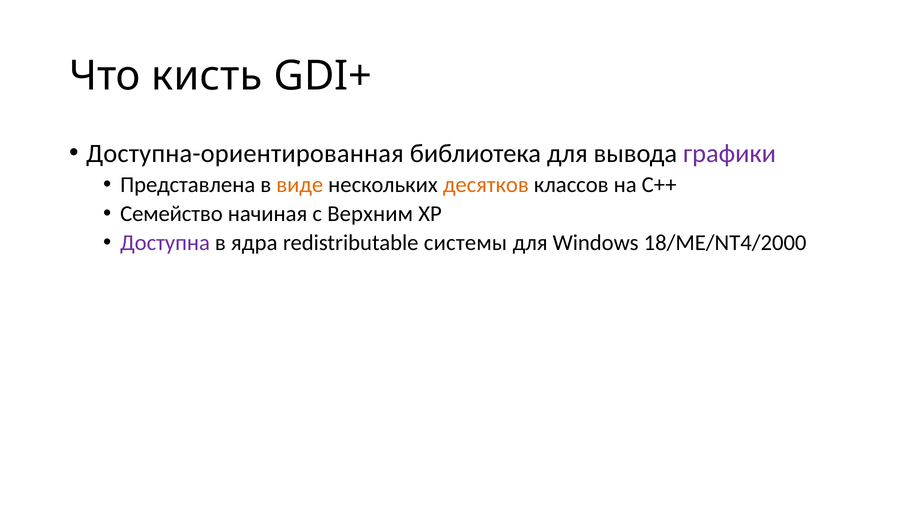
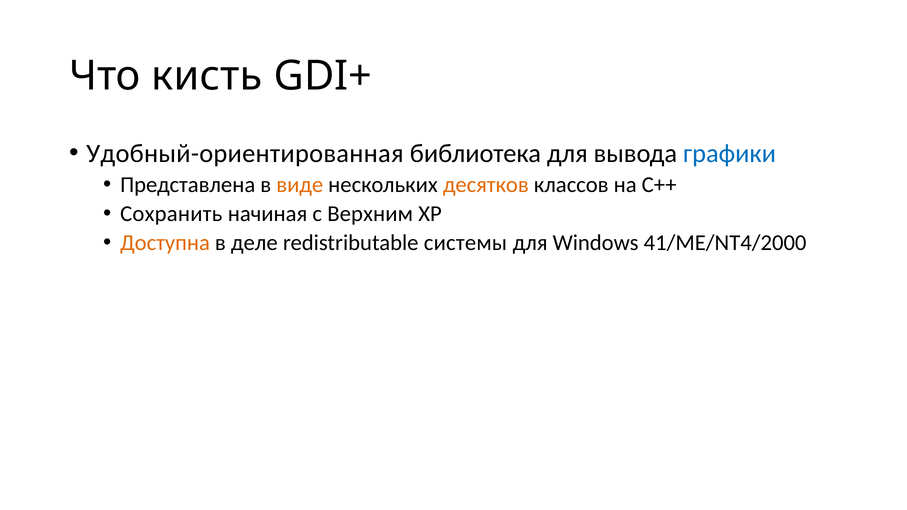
Доступна-ориентированная: Доступна-ориентированная -> Удобный-ориентированная
графики colour: purple -> blue
Семейство: Семейство -> Сохранить
Доступна colour: purple -> orange
ядра: ядра -> деле
18/ME/NT4/2000: 18/ME/NT4/2000 -> 41/ME/NT4/2000
